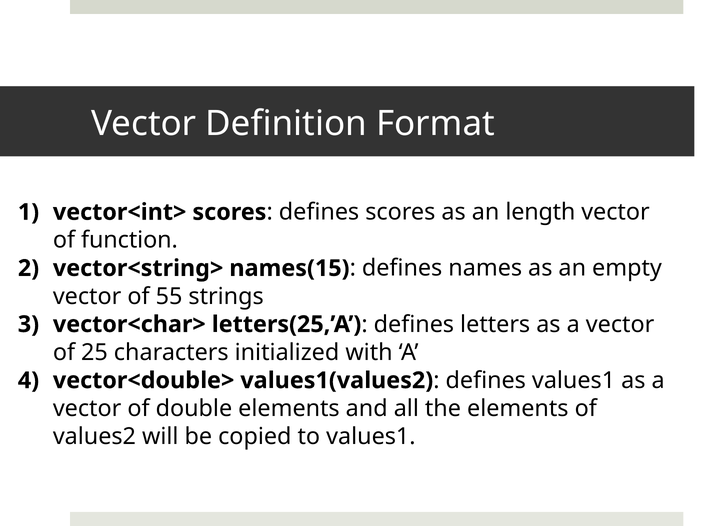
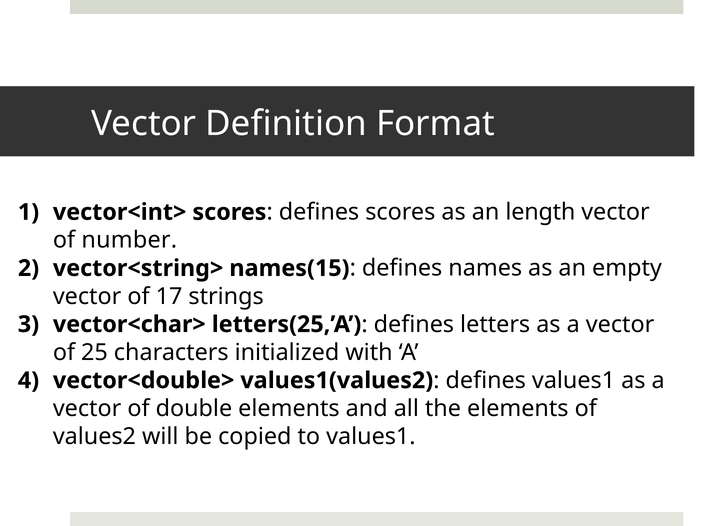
function: function -> number
55: 55 -> 17
